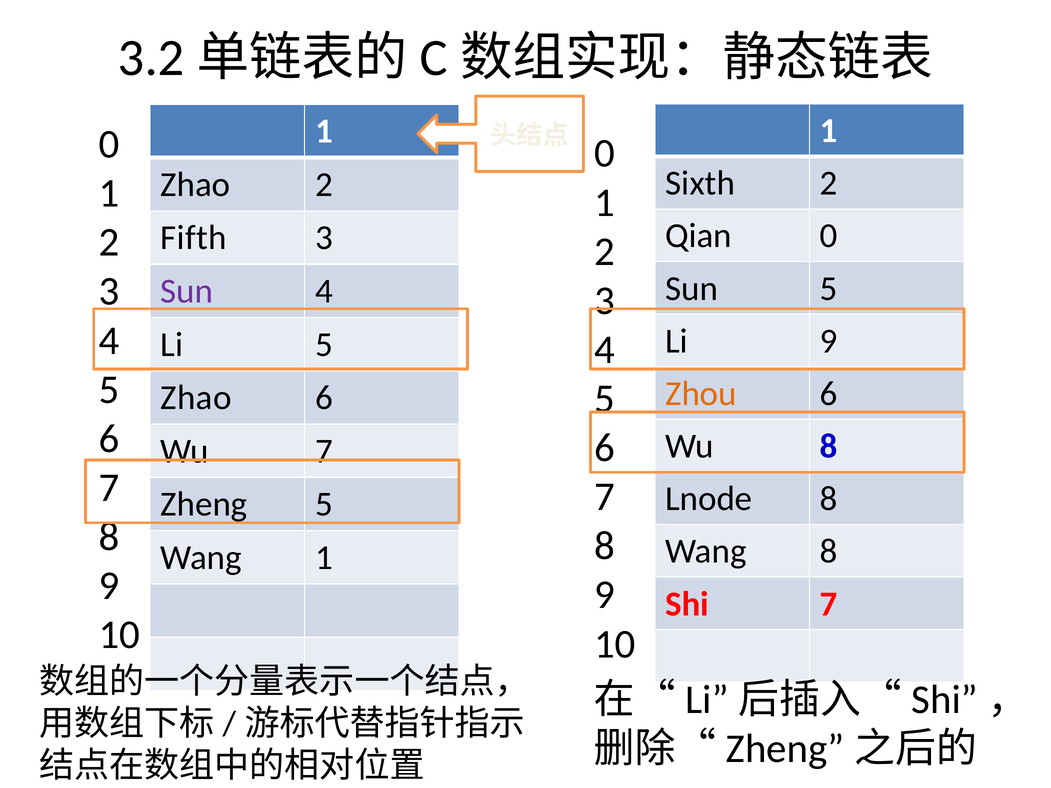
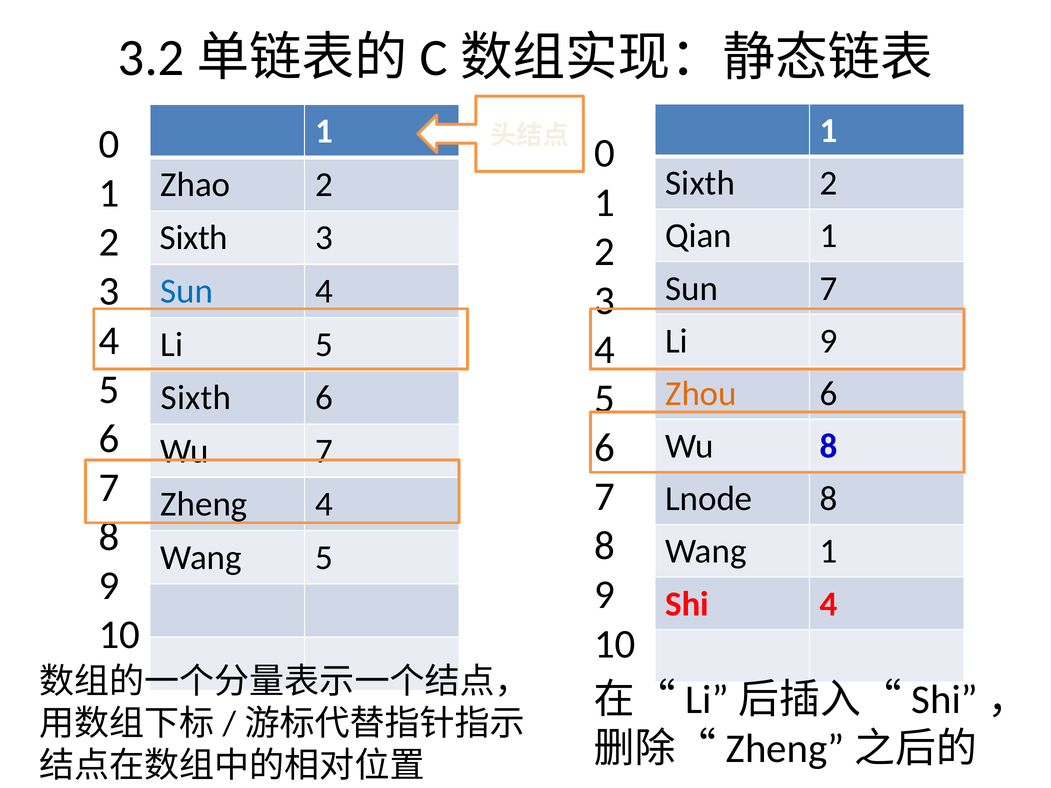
Qian 0: 0 -> 1
Fifth at (194, 238): Fifth -> Sixth
Sun 5: 5 -> 7
Sun at (187, 291) colour: purple -> blue
Zhao at (196, 398): Zhao -> Sixth
Zheng 5: 5 -> 4
Wang 8: 8 -> 1
Wang 1: 1 -> 5
Shi 7: 7 -> 4
